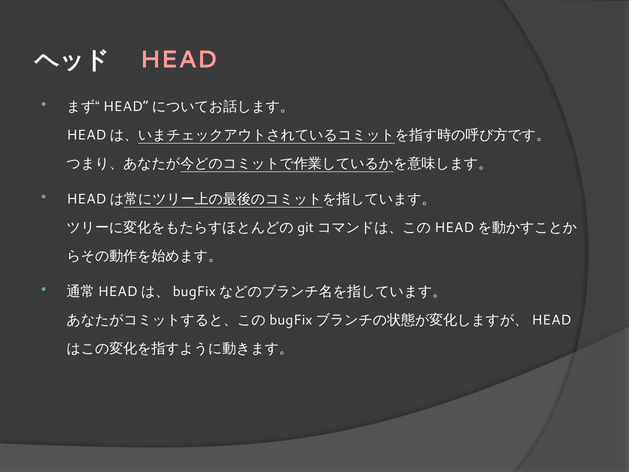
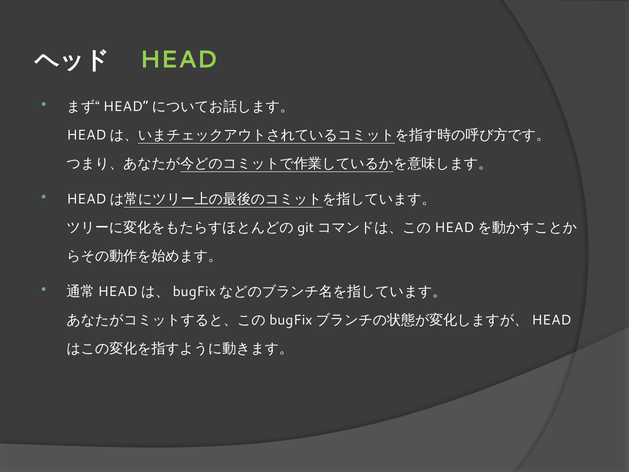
HEAD colour: pink -> light green
